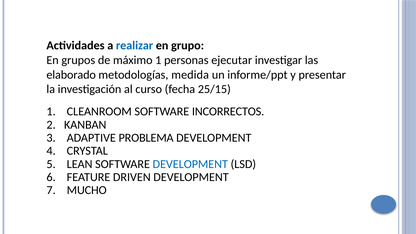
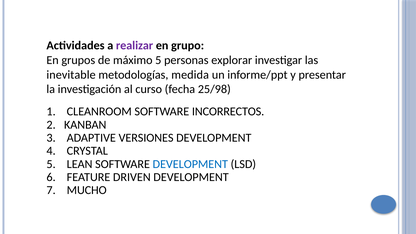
realizar colour: blue -> purple
máximo 1: 1 -> 5
ejecutar: ejecutar -> explorar
elaborado: elaborado -> inevitable
25/15: 25/15 -> 25/98
PROBLEMA: PROBLEMA -> VERSIONES
